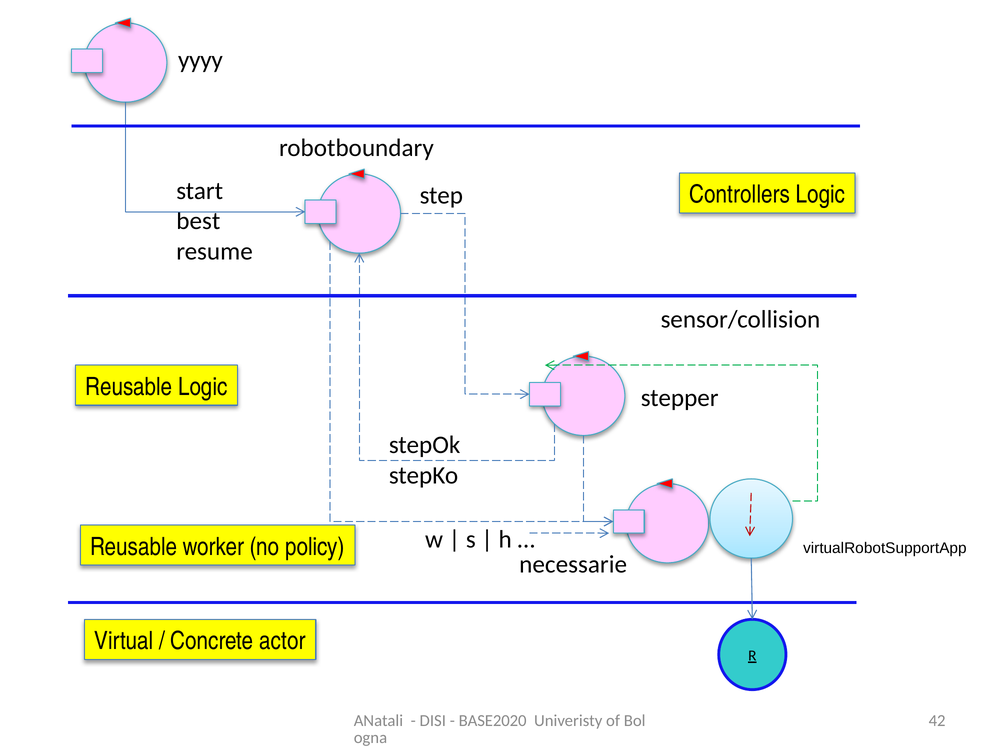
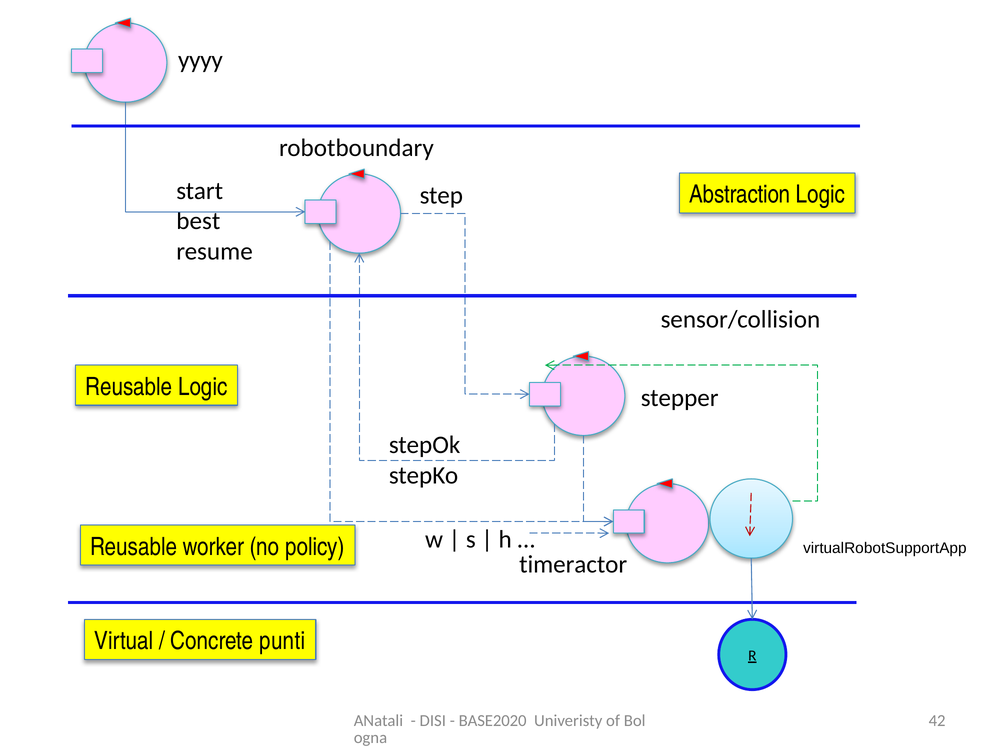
Controllers: Controllers -> Abstraction
necessarie: necessarie -> timeractor
actor: actor -> punti
